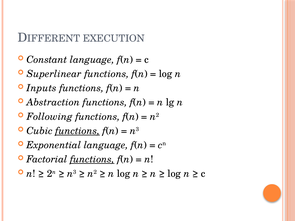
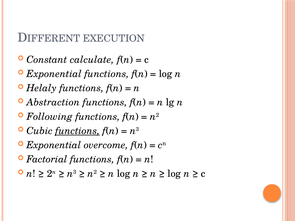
Constant language: language -> calculate
Superlinear at (54, 74): Superlinear -> Exponential
Inputs: Inputs -> Helaly
Exponential language: language -> overcome
functions at (92, 160) underline: present -> none
